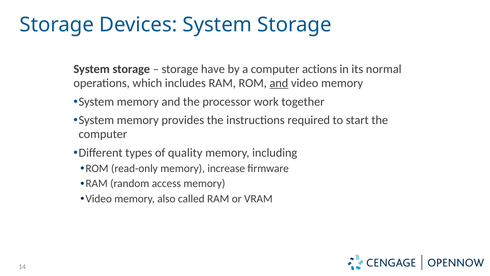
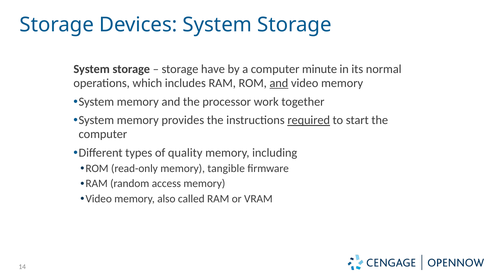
actions: actions -> minute
required underline: none -> present
increase: increase -> tangible
